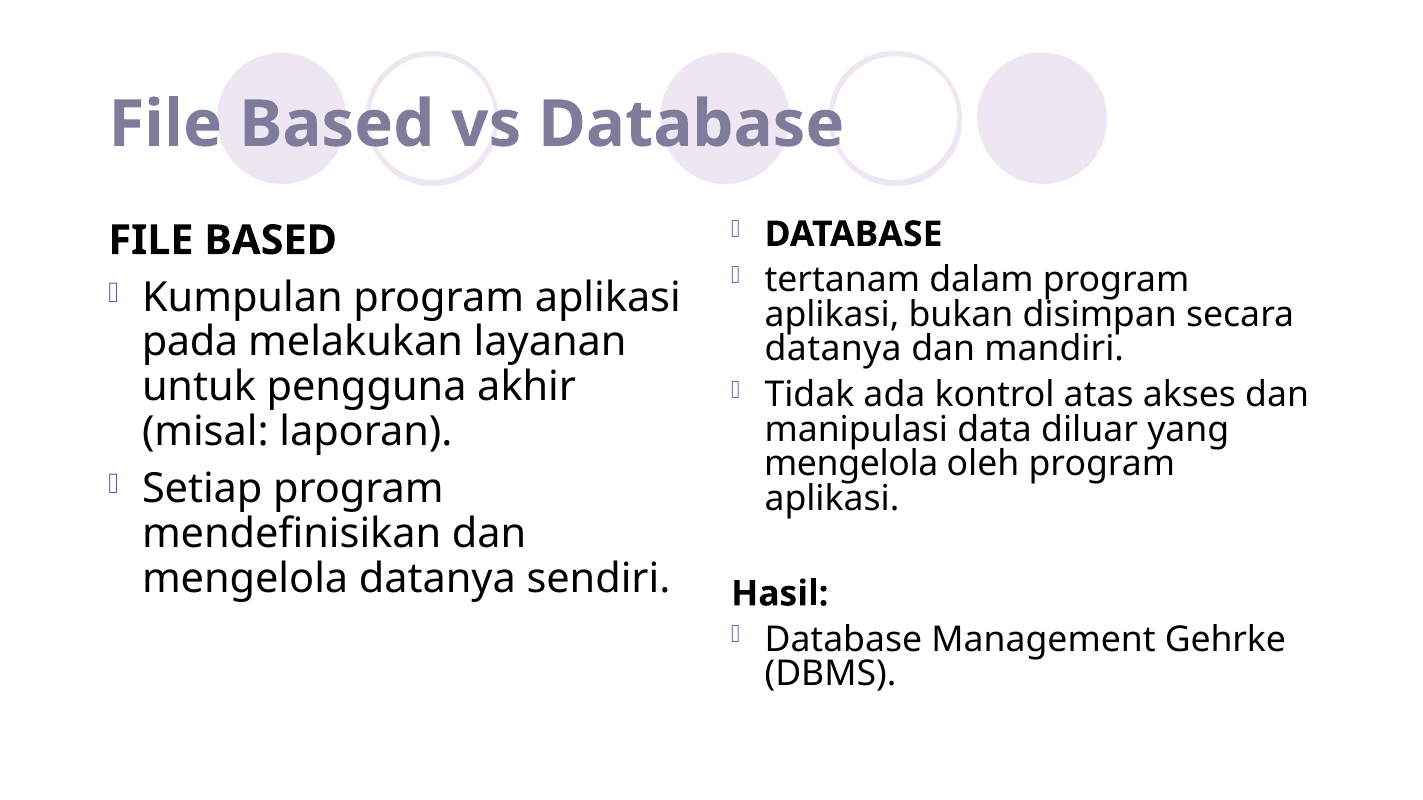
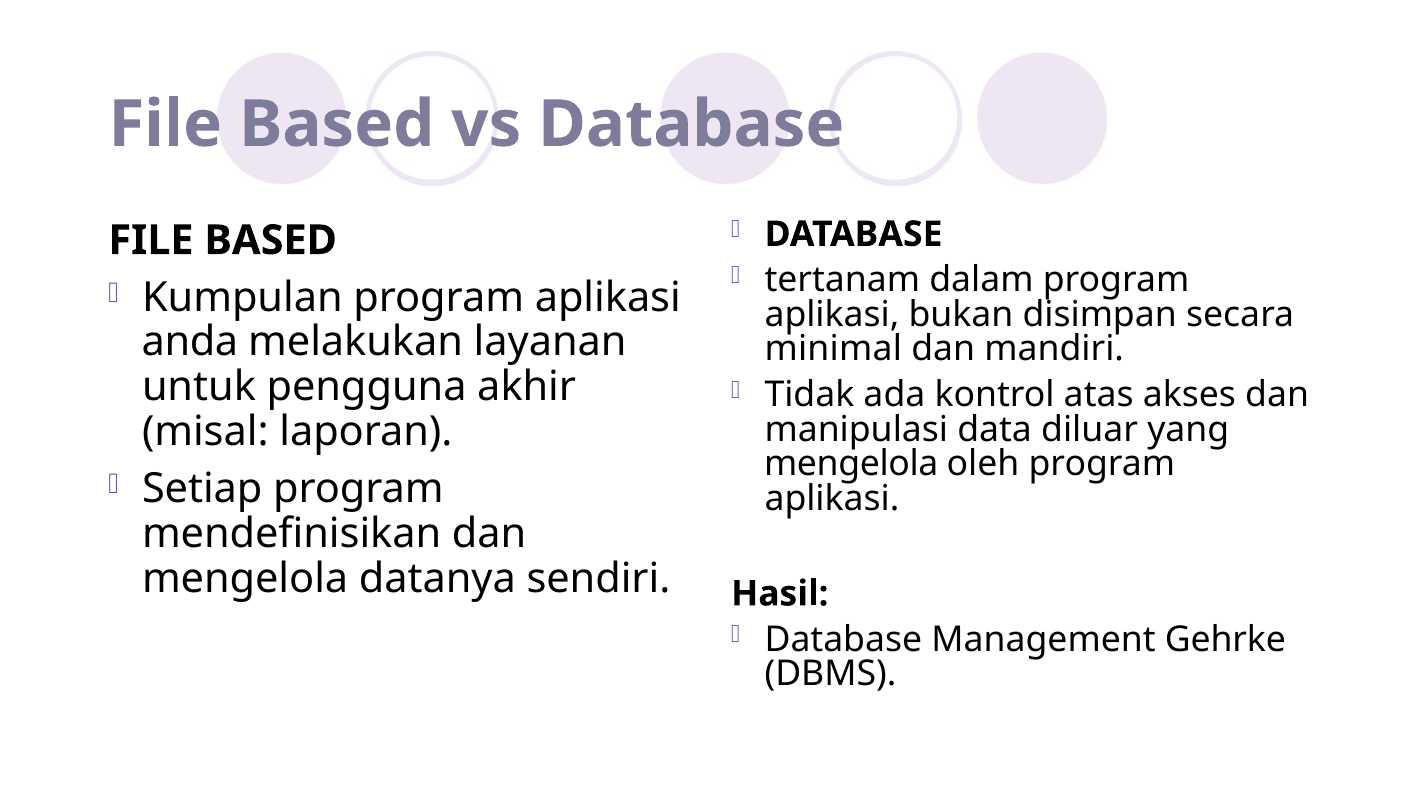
pada: pada -> anda
datanya at (833, 349): datanya -> minimal
